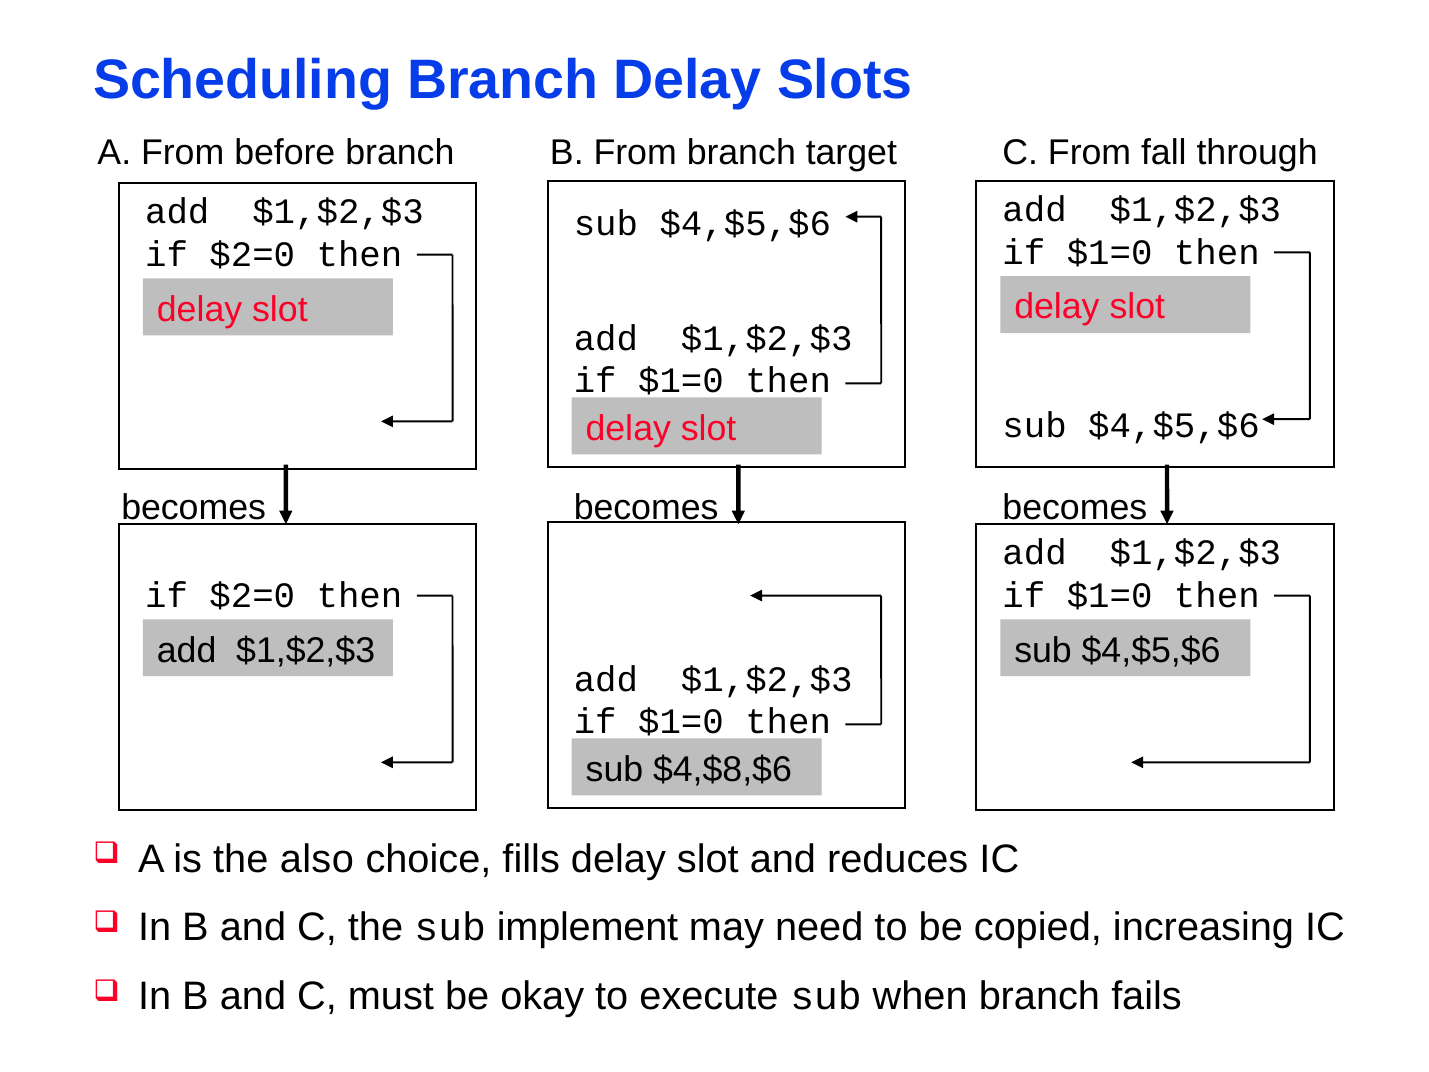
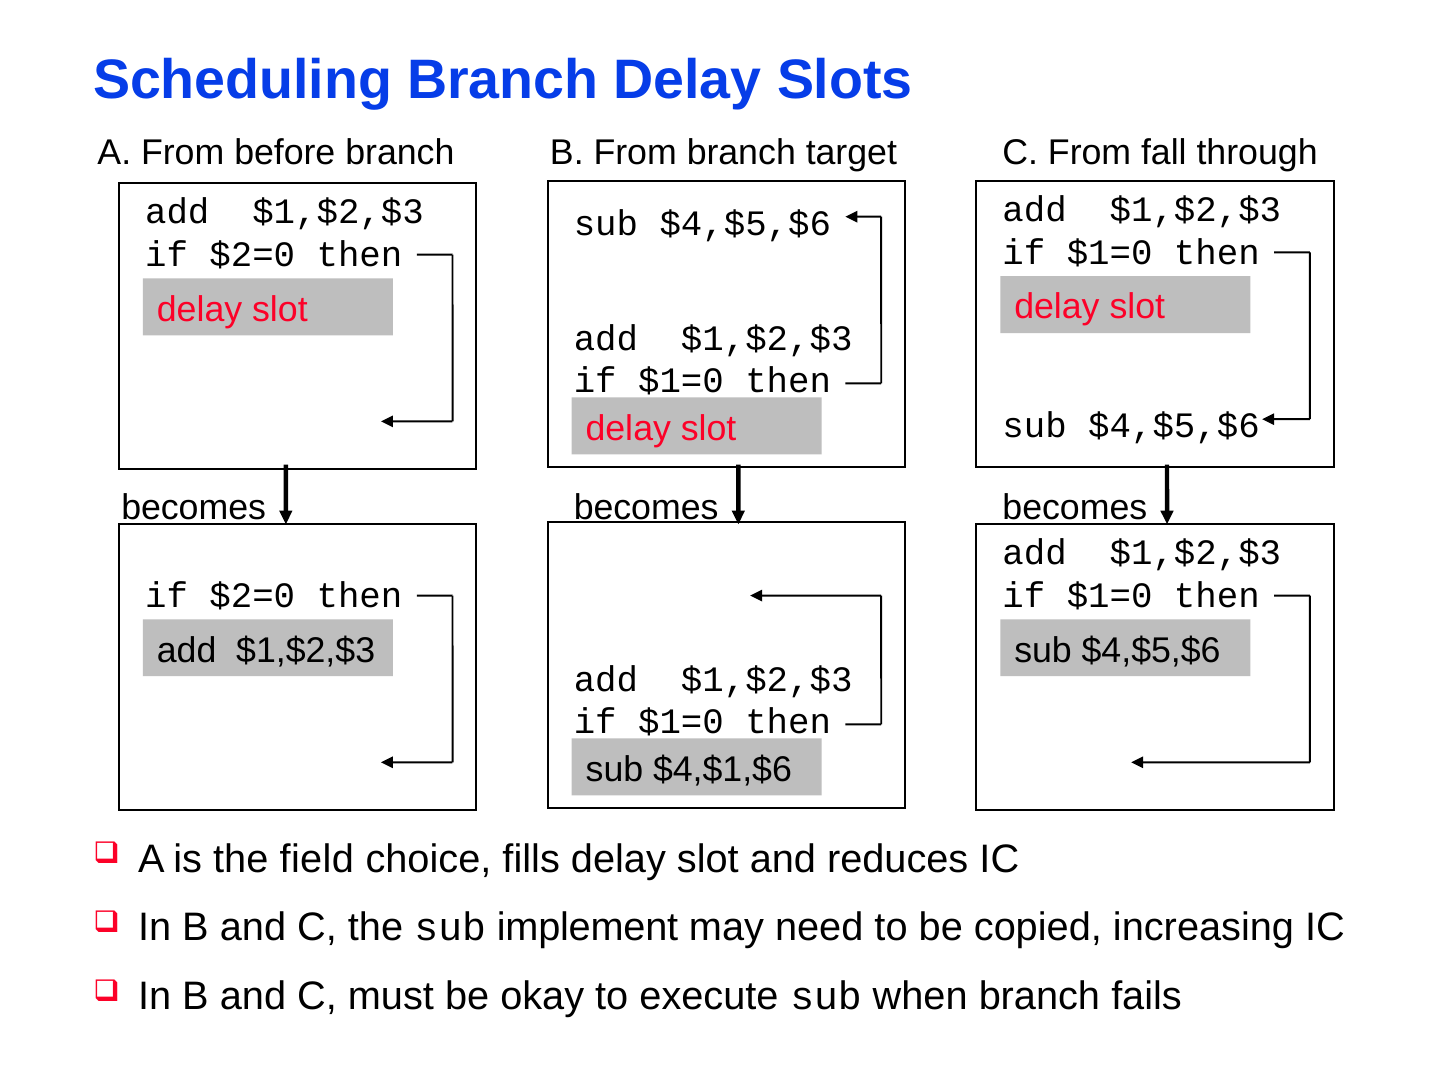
$4,$8,$6: $4,$8,$6 -> $4,$1,$6
also: also -> field
